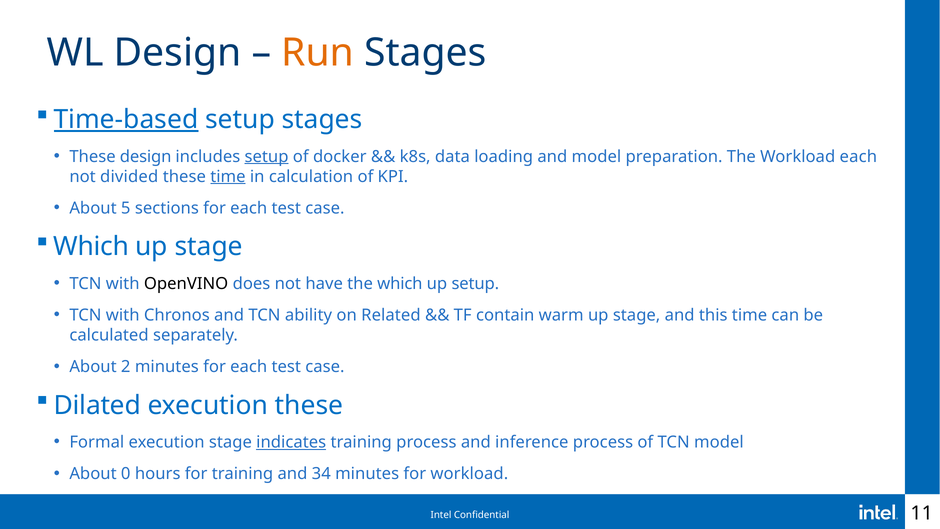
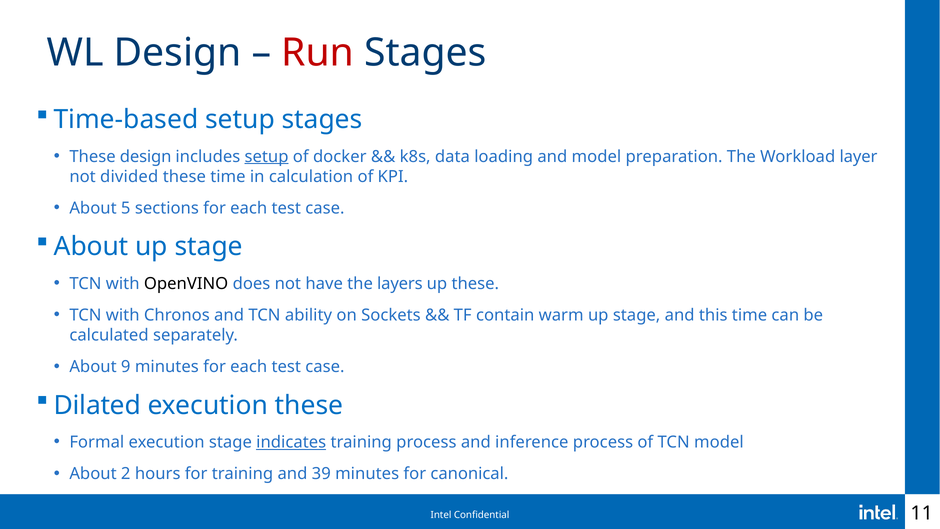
Run colour: orange -> red
Time-based underline: present -> none
Workload each: each -> layer
time at (228, 176) underline: present -> none
Which at (91, 246): Which -> About
the which: which -> layers
up setup: setup -> these
Related: Related -> Sockets
2: 2 -> 9
0: 0 -> 2
34: 34 -> 39
for workload: workload -> canonical
